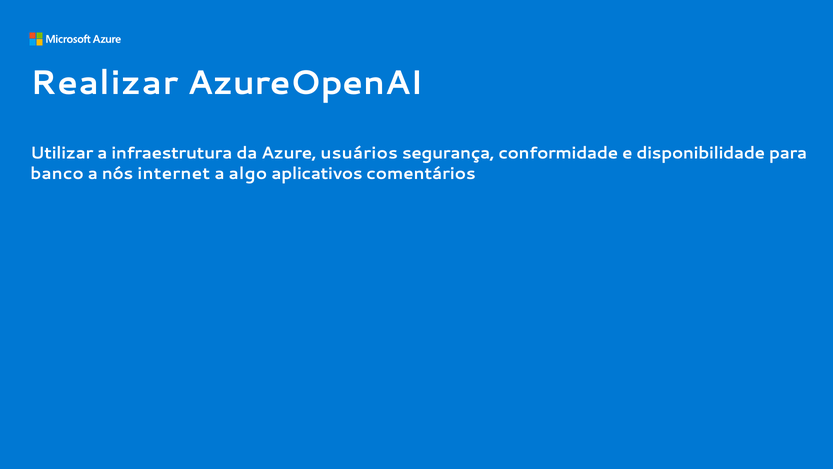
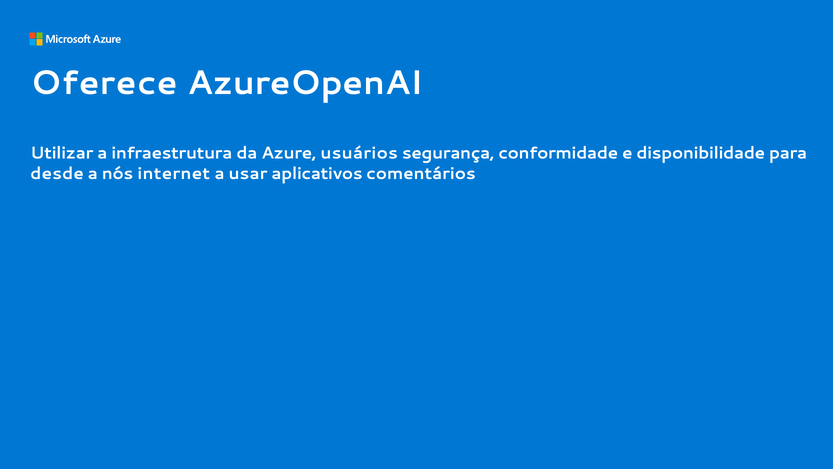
Realizar: Realizar -> Oferece
banco: banco -> desde
algo: algo -> usar
